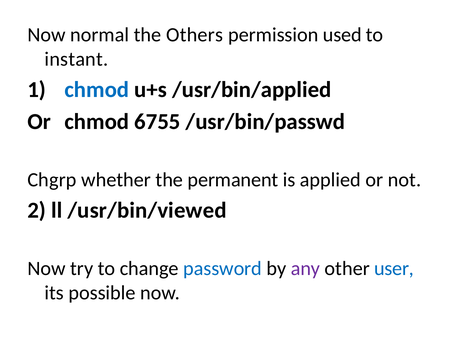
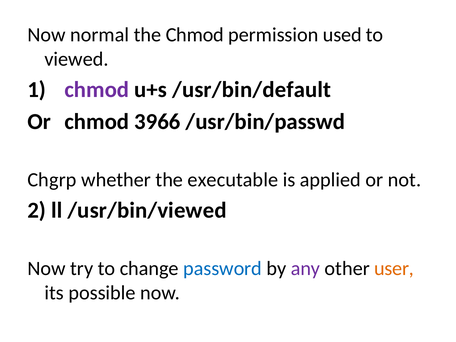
the Others: Others -> Chmod
instant: instant -> viewed
chmod at (97, 90) colour: blue -> purple
/usr/bin/applied: /usr/bin/applied -> /usr/bin/default
6755: 6755 -> 3966
permanent: permanent -> executable
user colour: blue -> orange
